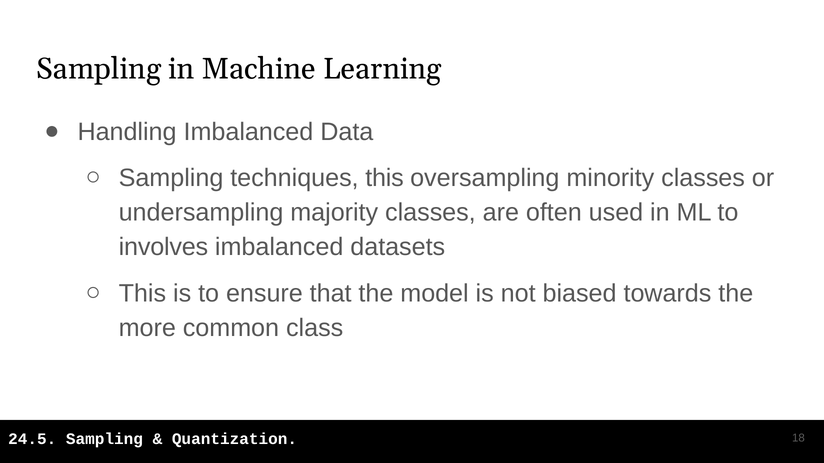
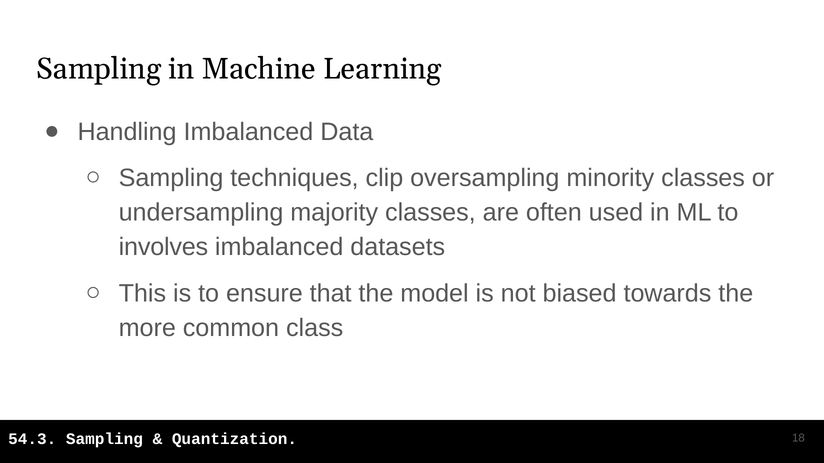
techniques this: this -> clip
24.5: 24.5 -> 54.3
